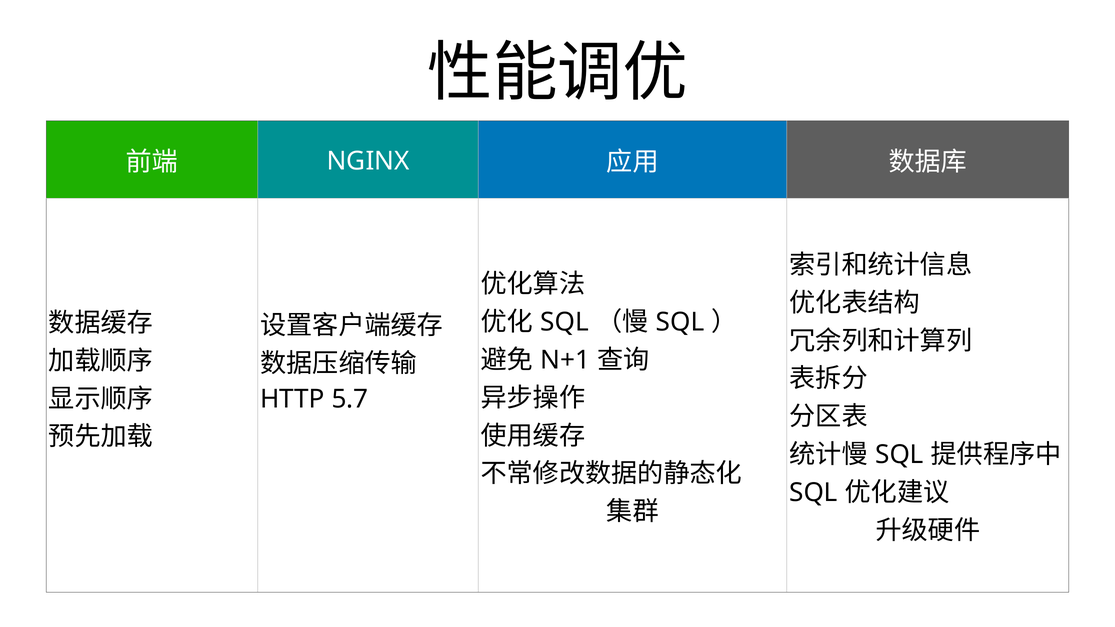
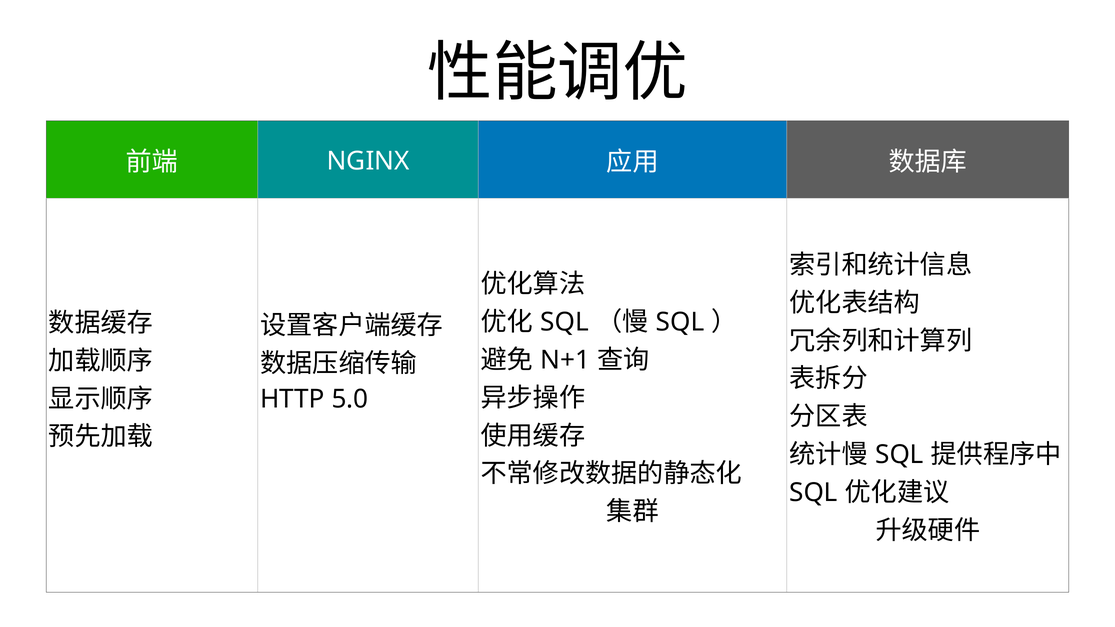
5.7: 5.7 -> 5.0
